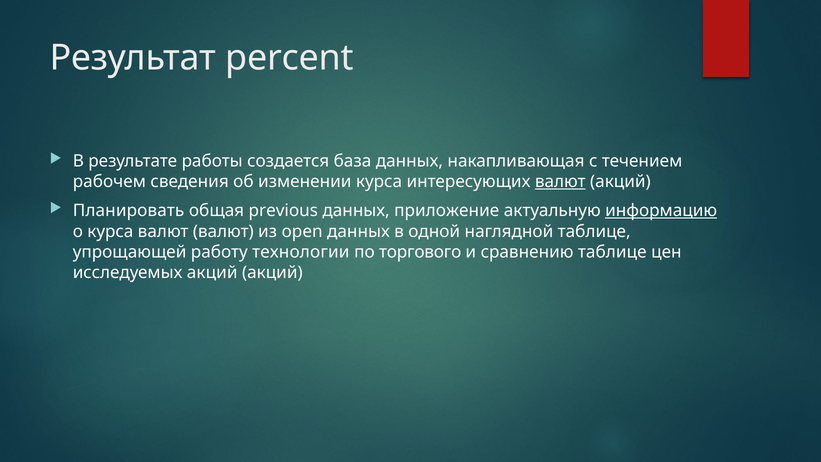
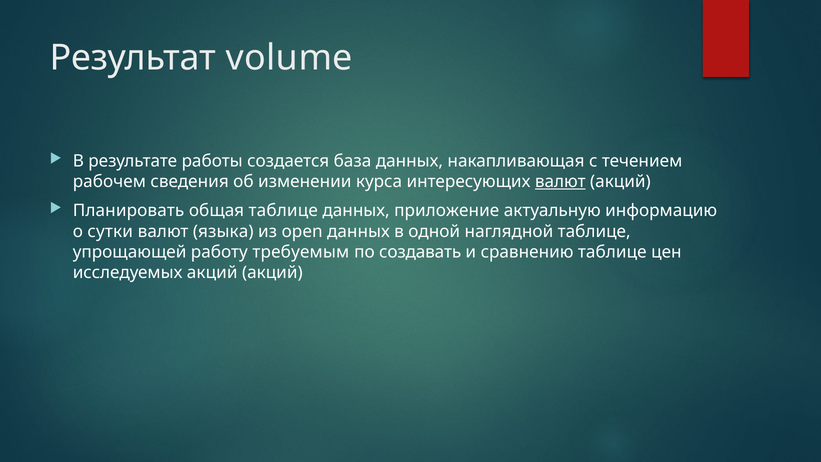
percent: percent -> volume
общая previous: previous -> таблице
информацию underline: present -> none
о курса: курса -> сутки
валют валют: валют -> языка
технологии: технологии -> требуемым
торгового: торгового -> создавать
